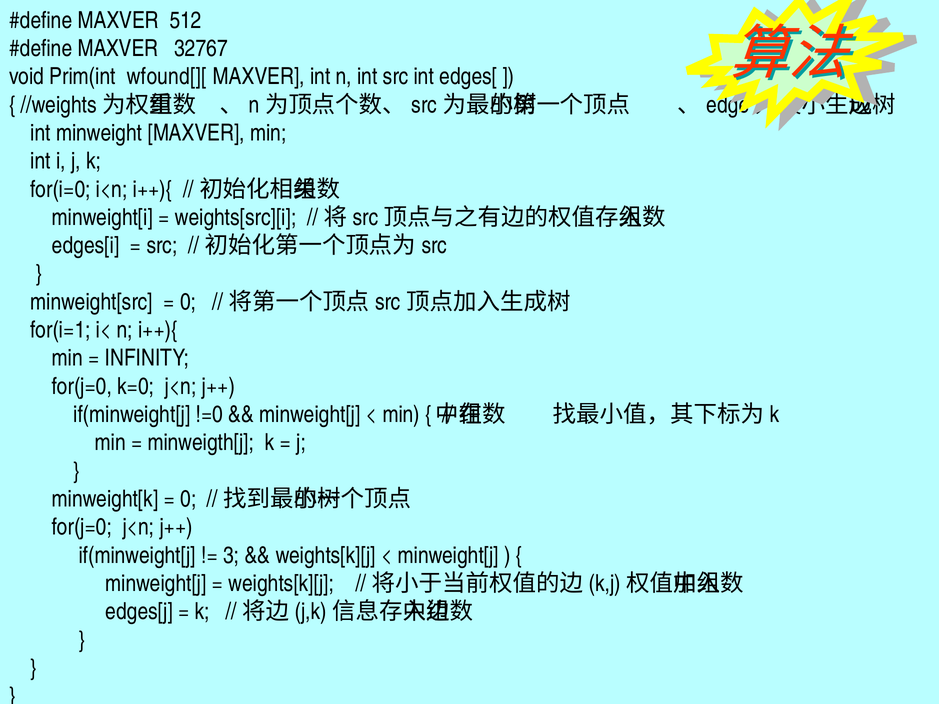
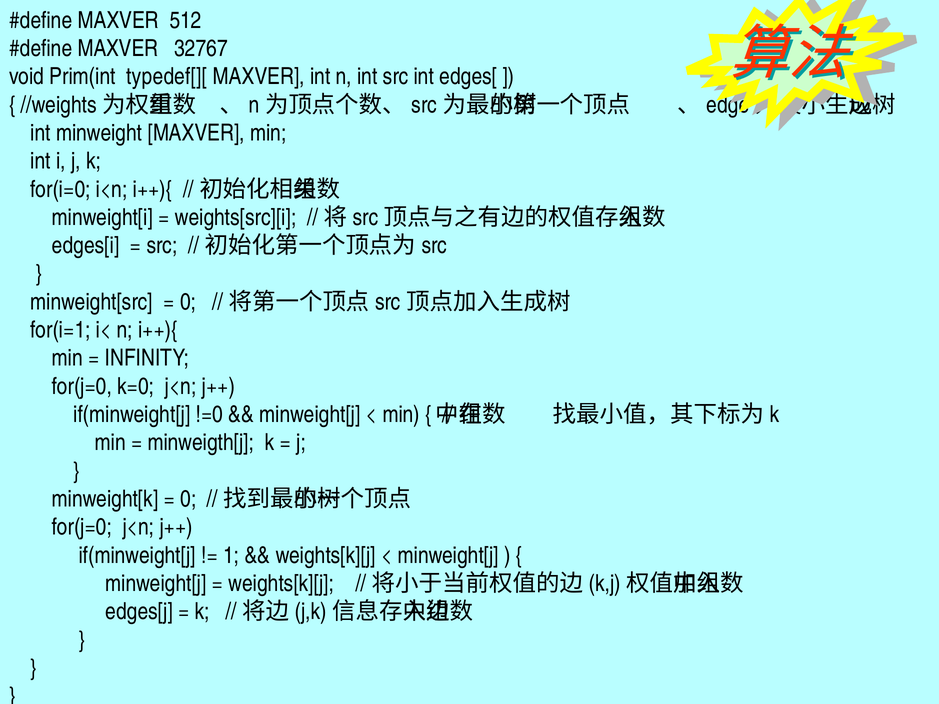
wfound[][: wfound[][ -> typedef[][
3: 3 -> 1
